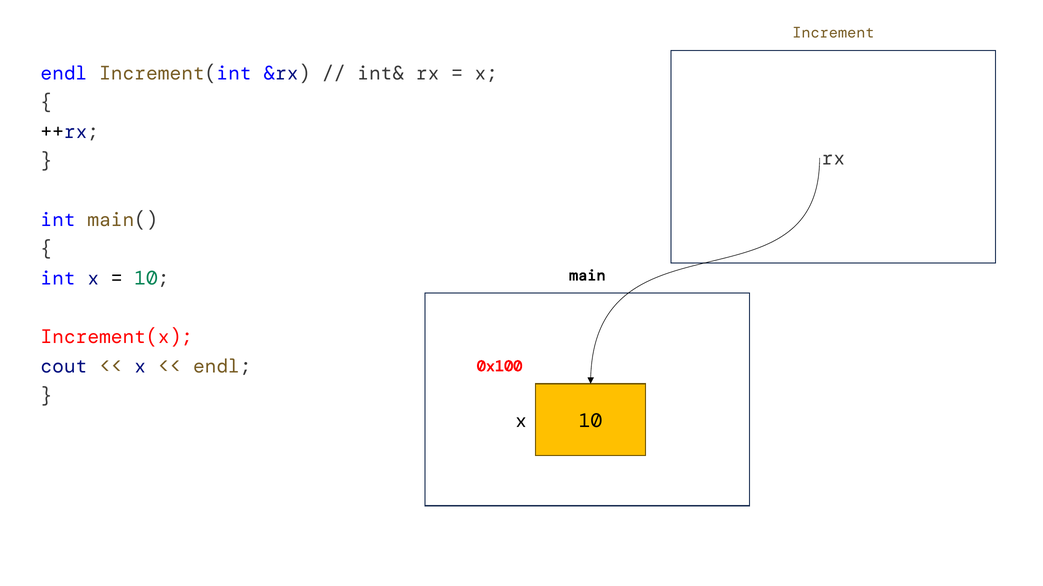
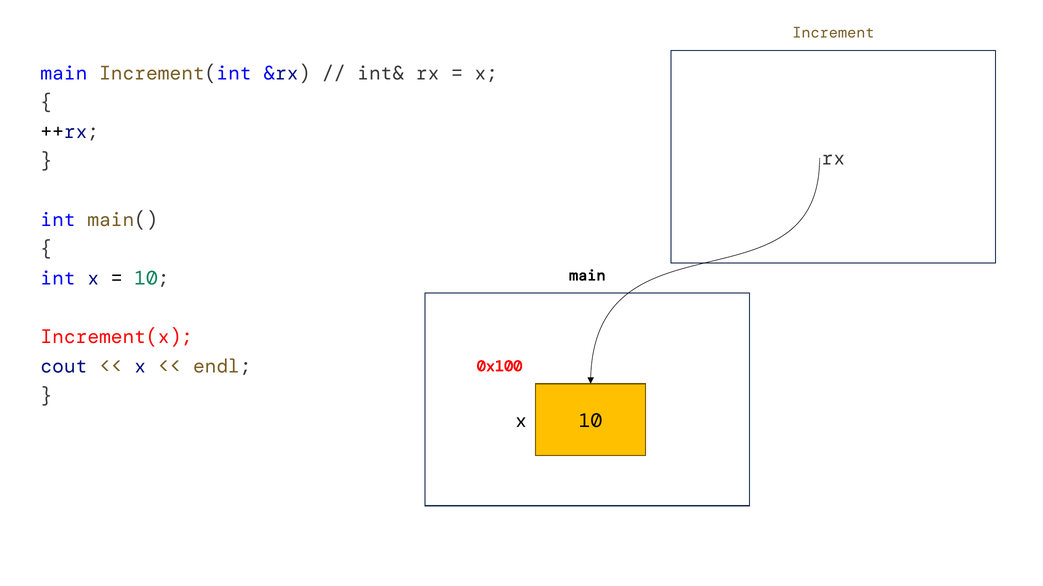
endl at (64, 73): endl -> main
